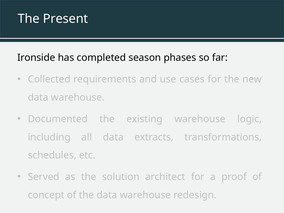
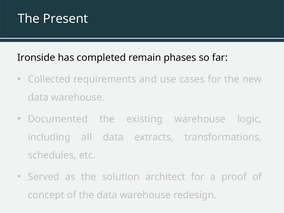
season: season -> remain
